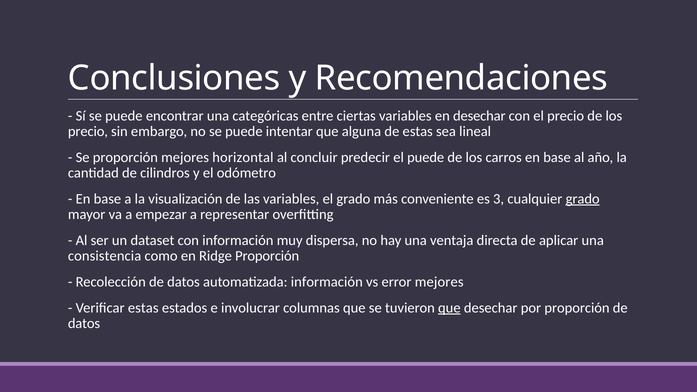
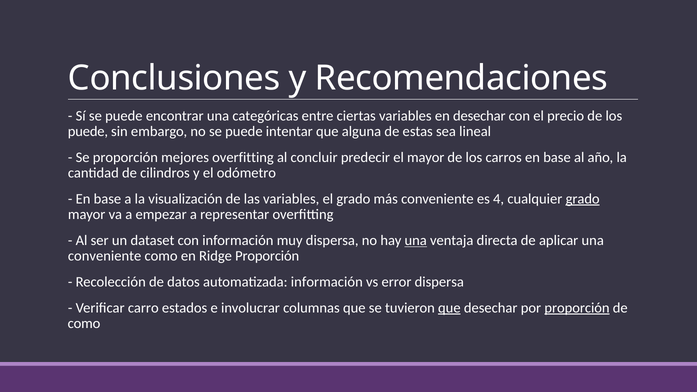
precio at (88, 132): precio -> puede
mejores horizontal: horizontal -> overfitting
el puede: puede -> mayor
3: 3 -> 4
una at (416, 240) underline: none -> present
consistencia at (105, 256): consistencia -> conveniente
error mejores: mejores -> dispersa
Verificar estas: estas -> carro
proporción at (577, 308) underline: none -> present
datos at (84, 324): datos -> como
